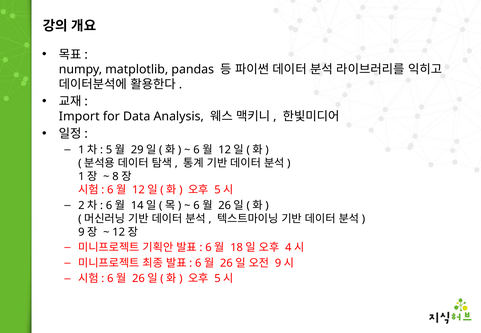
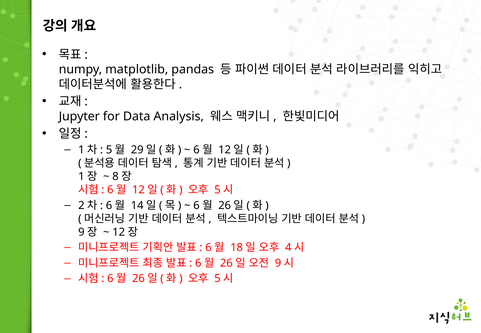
Import: Import -> Jupyter
